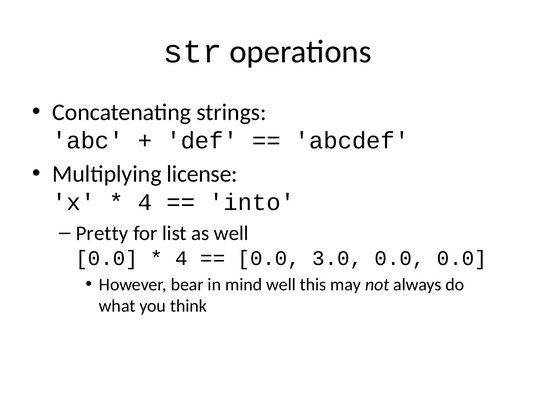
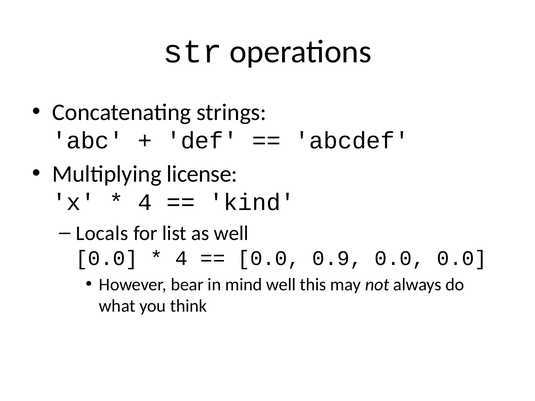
into: into -> kind
Pretty: Pretty -> Locals
3.0: 3.0 -> 0.9
